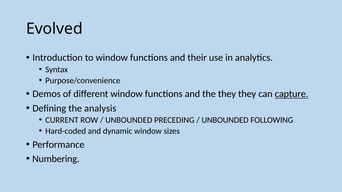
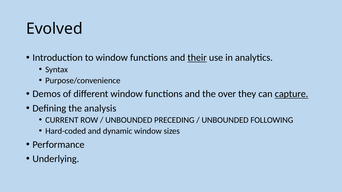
their underline: none -> present
the they: they -> over
Numbering: Numbering -> Underlying
